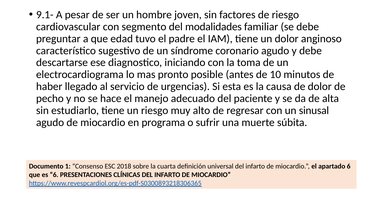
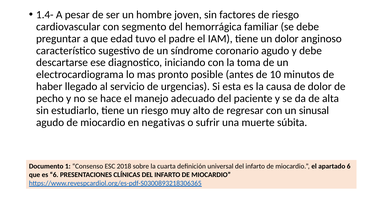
9.1-: 9.1- -> 1.4-
modalidades: modalidades -> hemorrágica
programa: programa -> negativas
